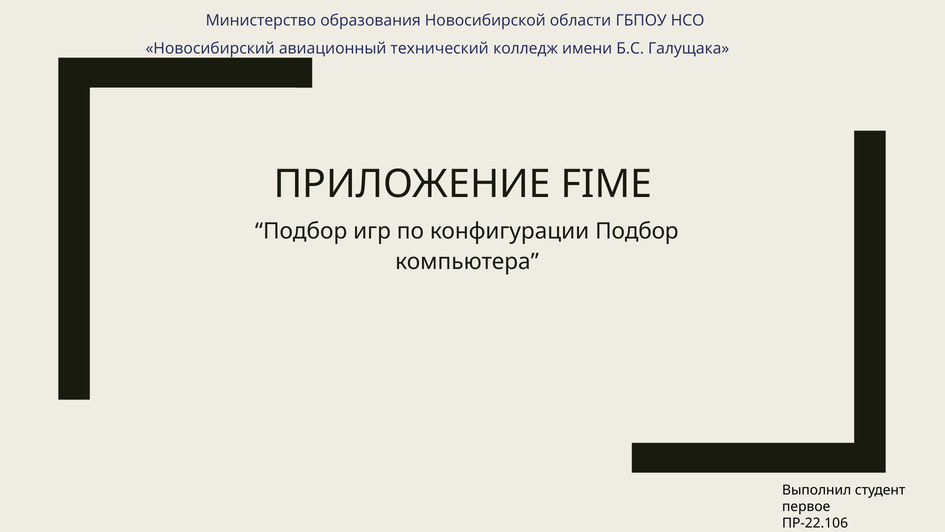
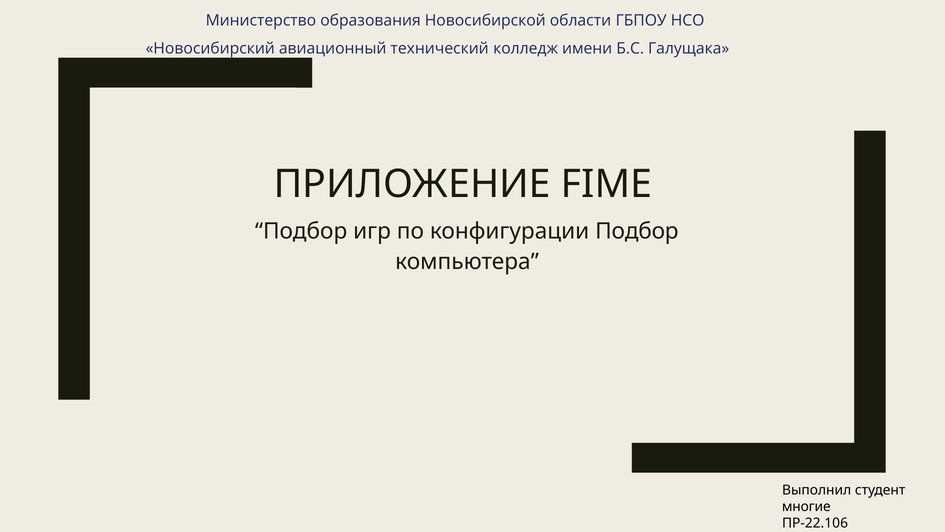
первое: первое -> многие
